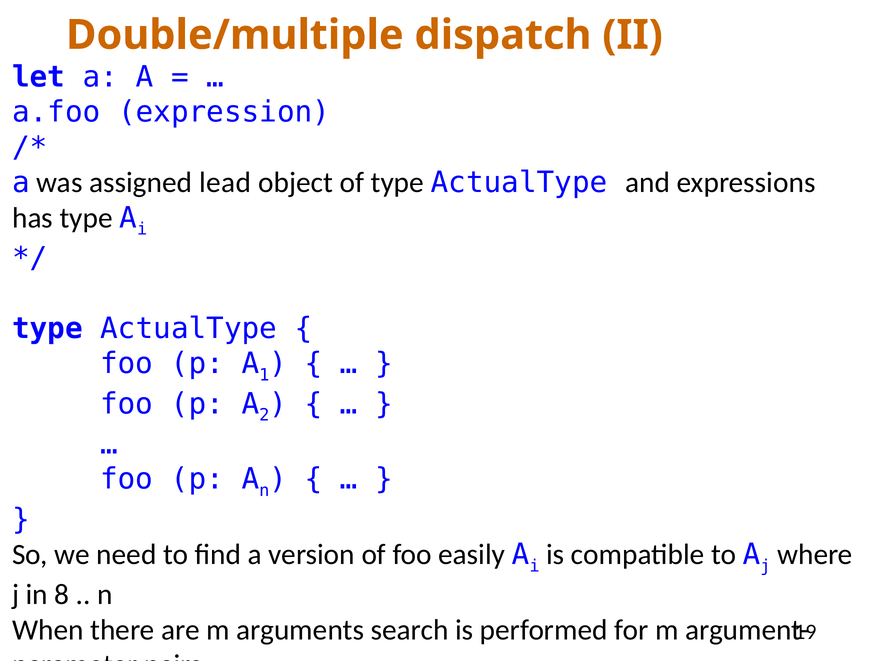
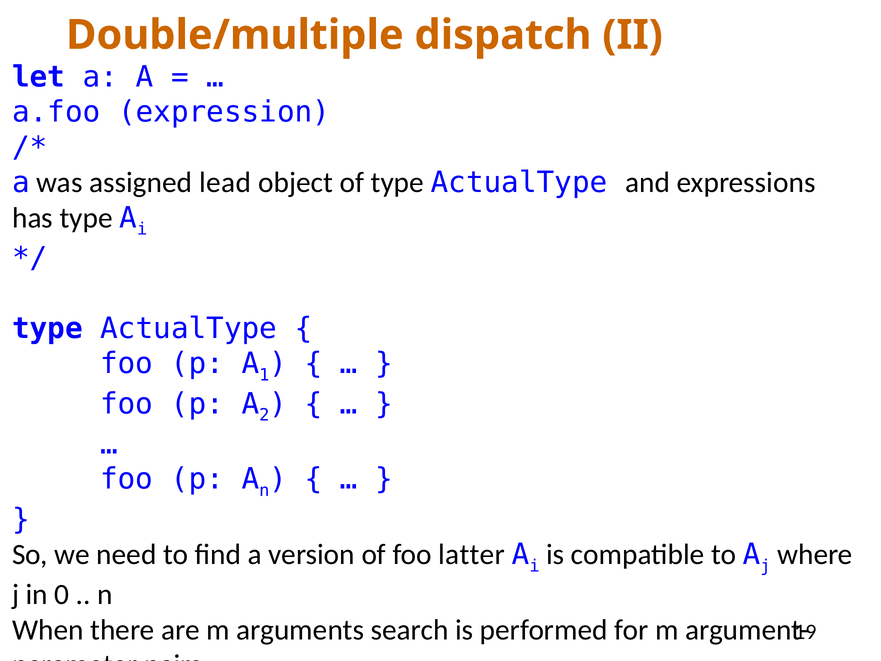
easily: easily -> latter
8: 8 -> 0
